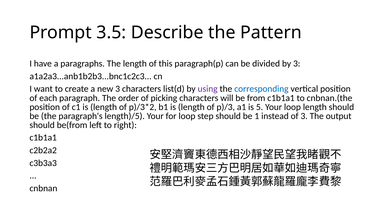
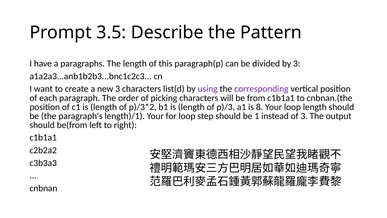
corresponding colour: blue -> purple
5: 5 -> 8
length)/5: length)/5 -> length)/1
